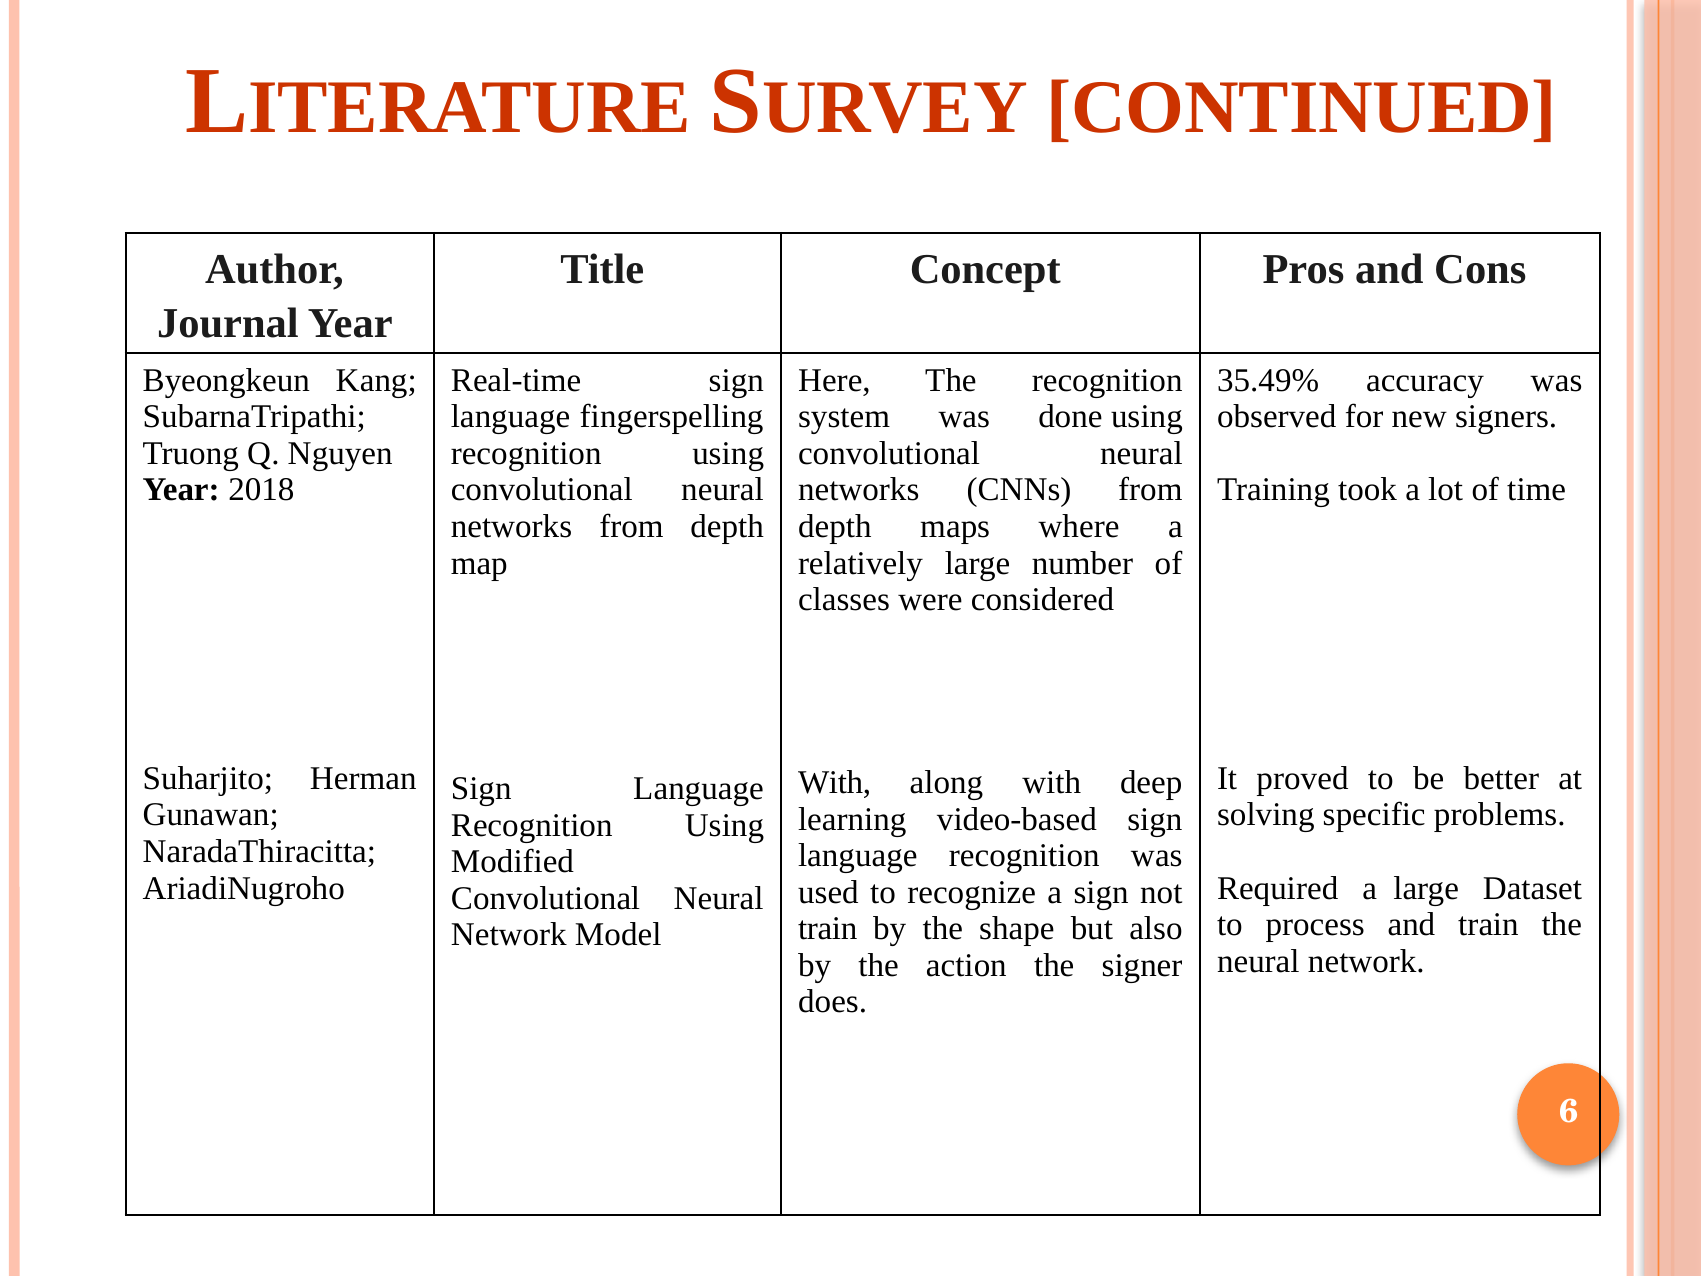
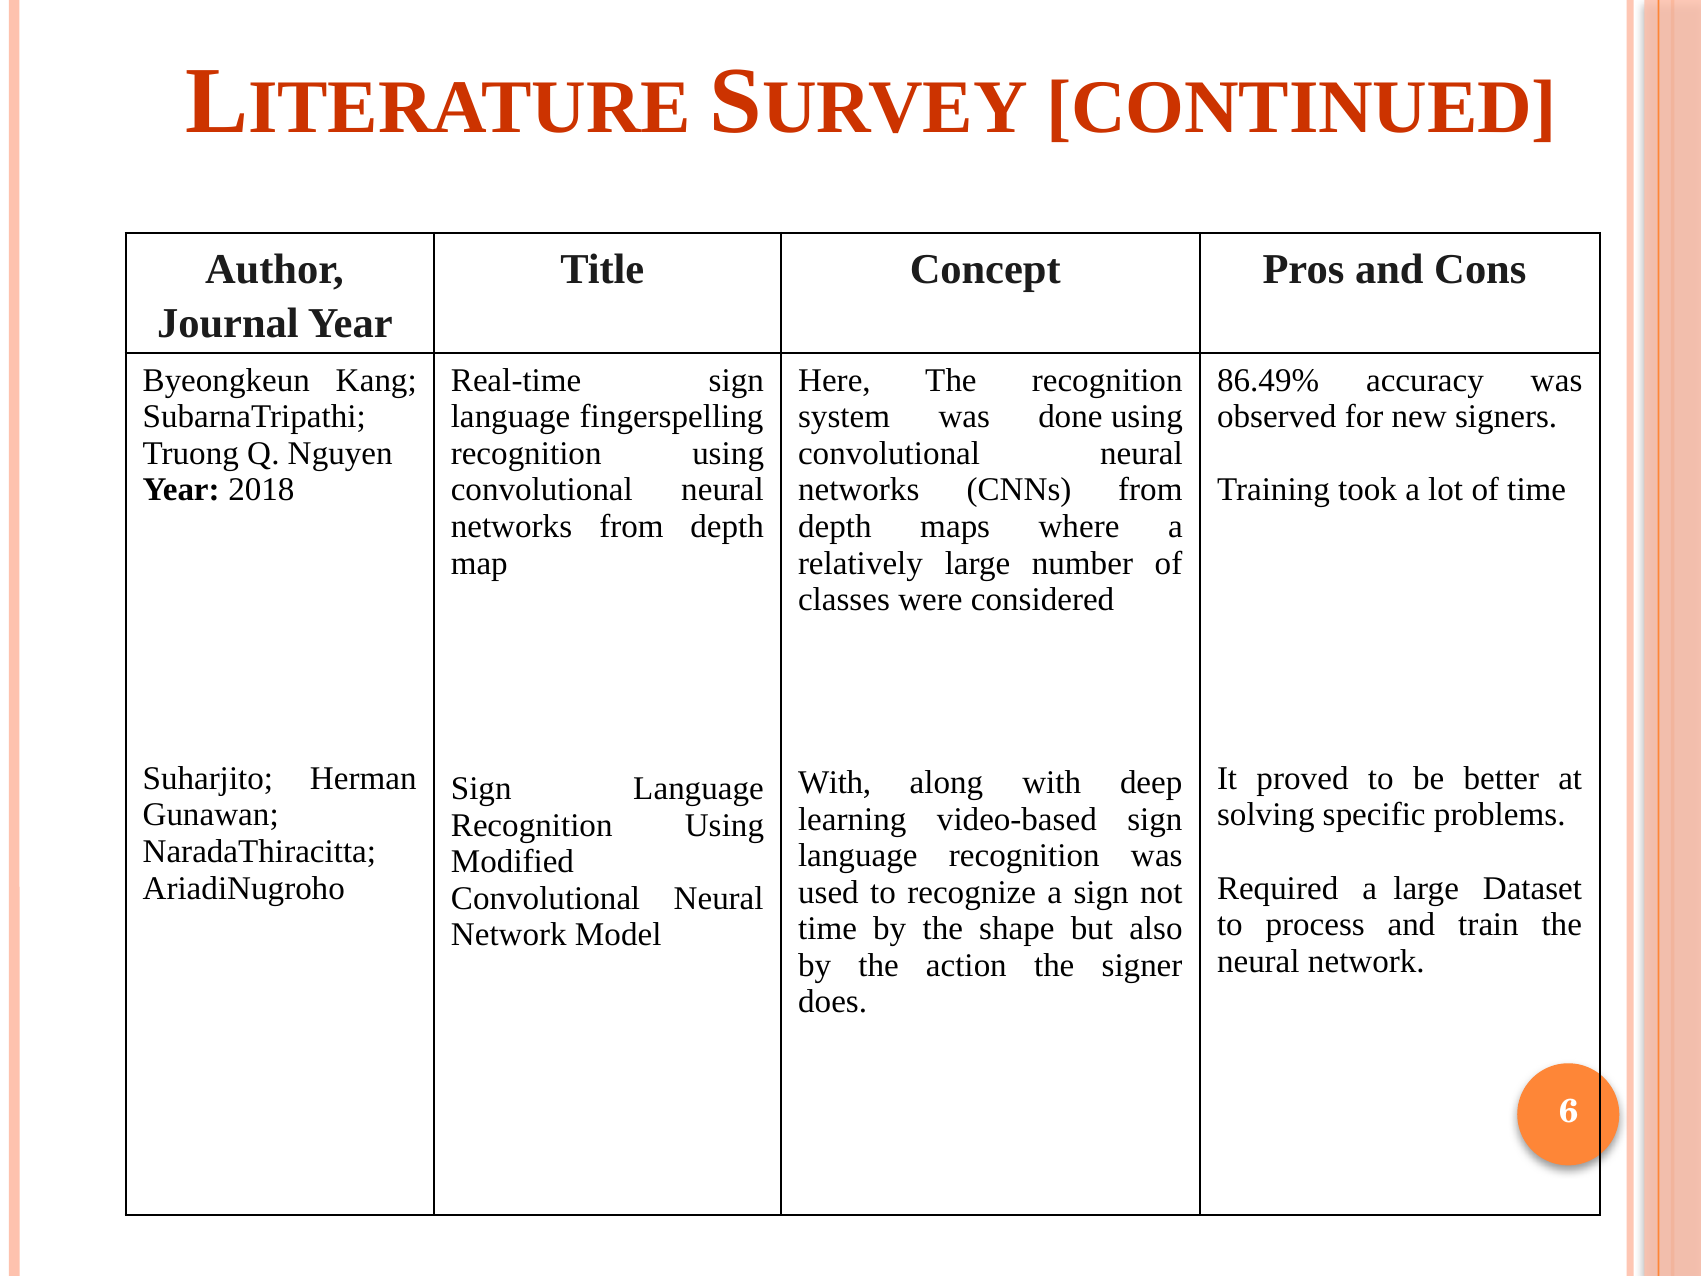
35.49%: 35.49% -> 86.49%
train at (828, 929): train -> time
